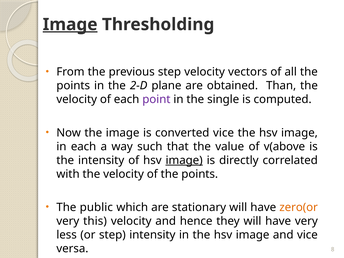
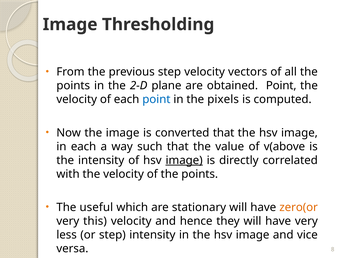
Image at (70, 24) underline: present -> none
obtained Than: Than -> Point
point at (156, 99) colour: purple -> blue
single: single -> pixels
converted vice: vice -> that
public: public -> useful
